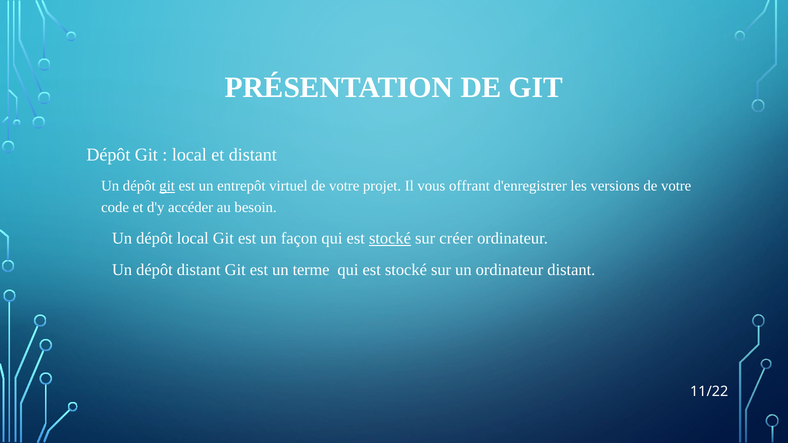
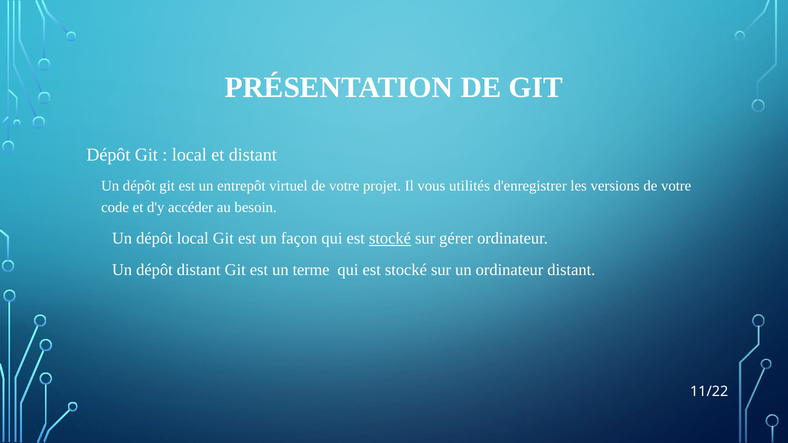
git at (167, 186) underline: present -> none
offrant: offrant -> utilités
créer: créer -> gérer
